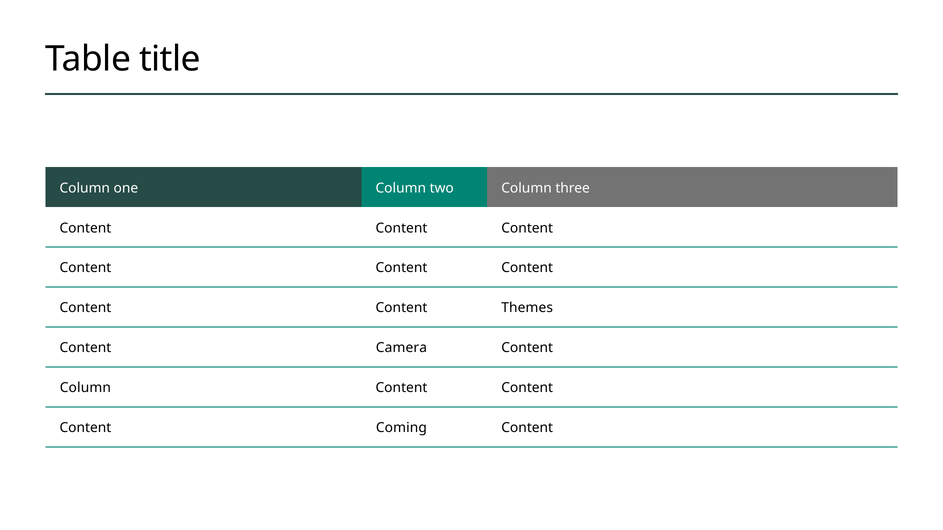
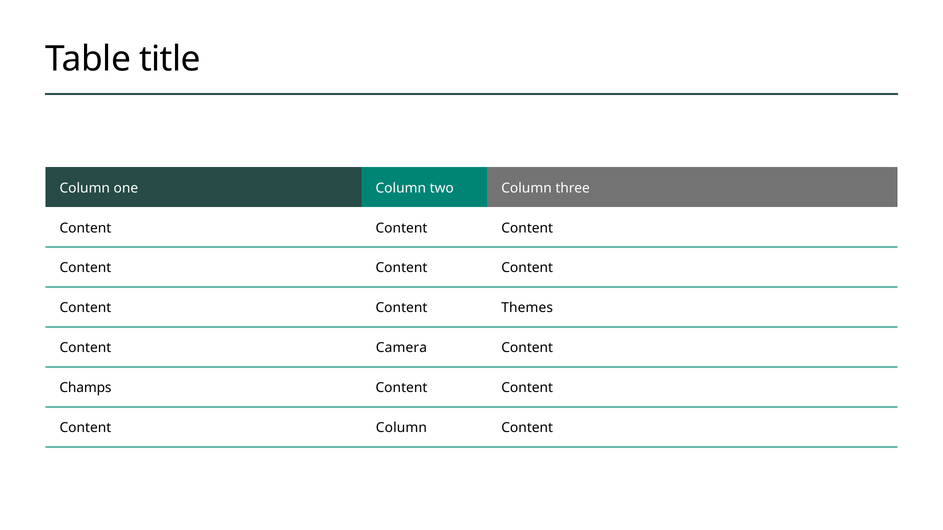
Column at (85, 388): Column -> Champs
Content Coming: Coming -> Column
